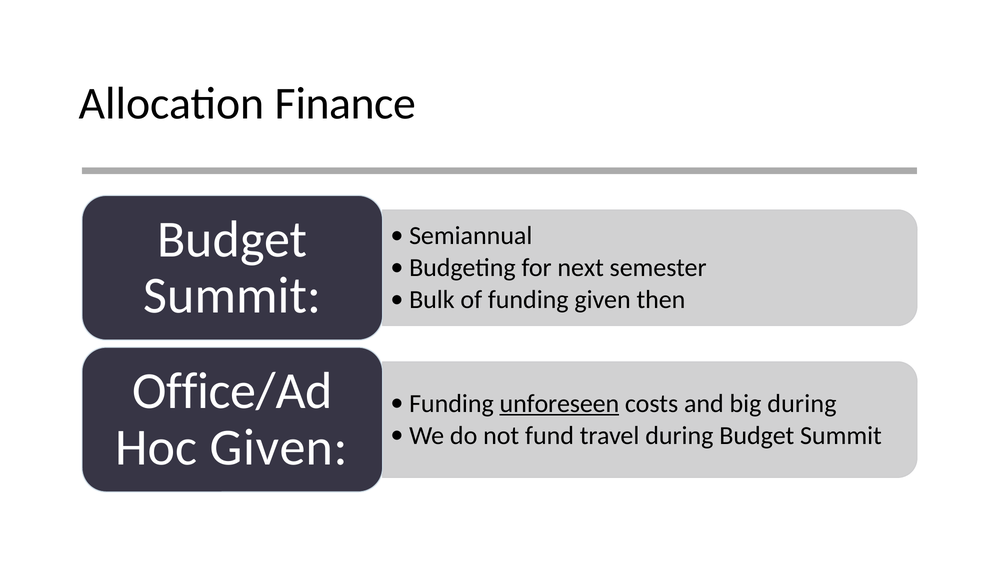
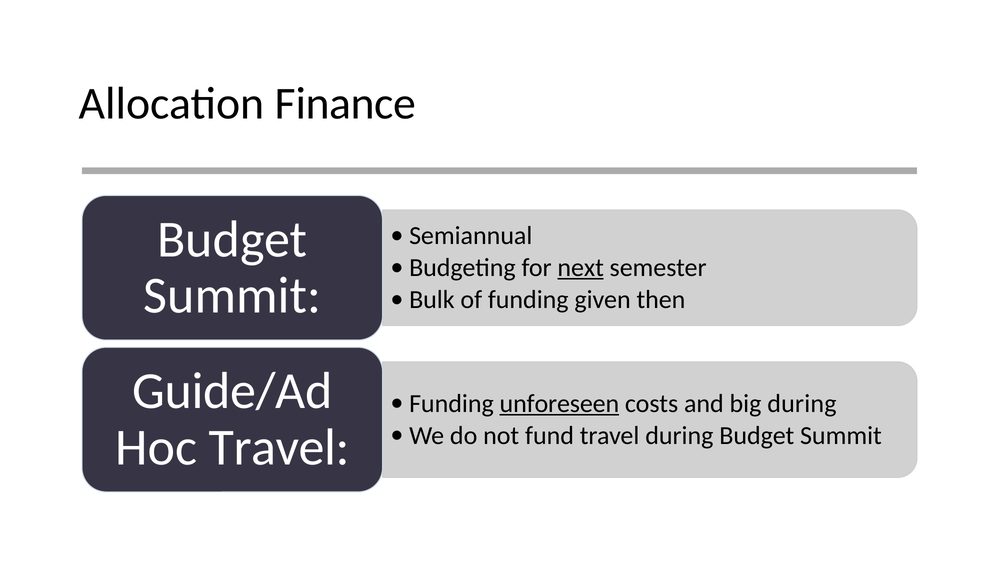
next underline: none -> present
Office/Ad: Office/Ad -> Guide/Ad
Hoc Given: Given -> Travel
